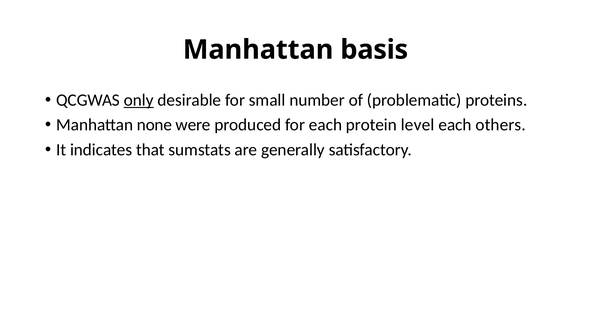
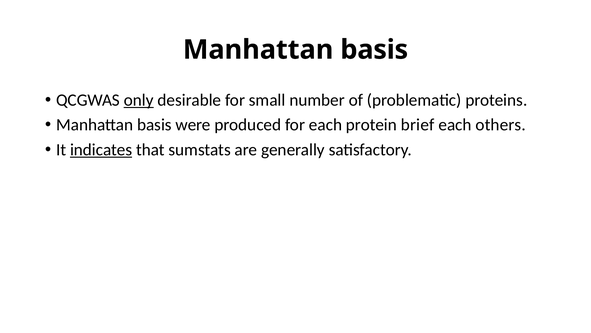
none at (154, 125): none -> basis
level: level -> brief
indicates underline: none -> present
